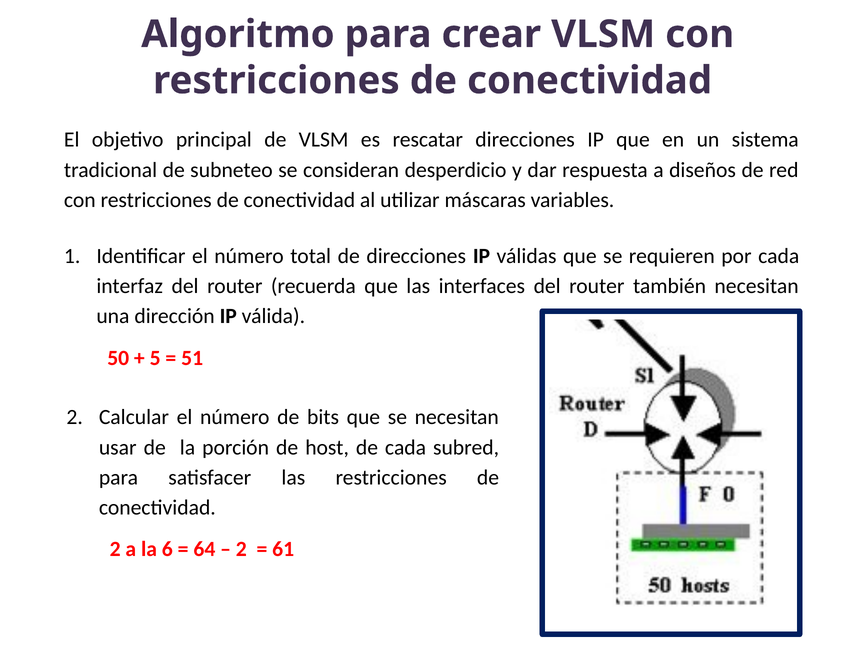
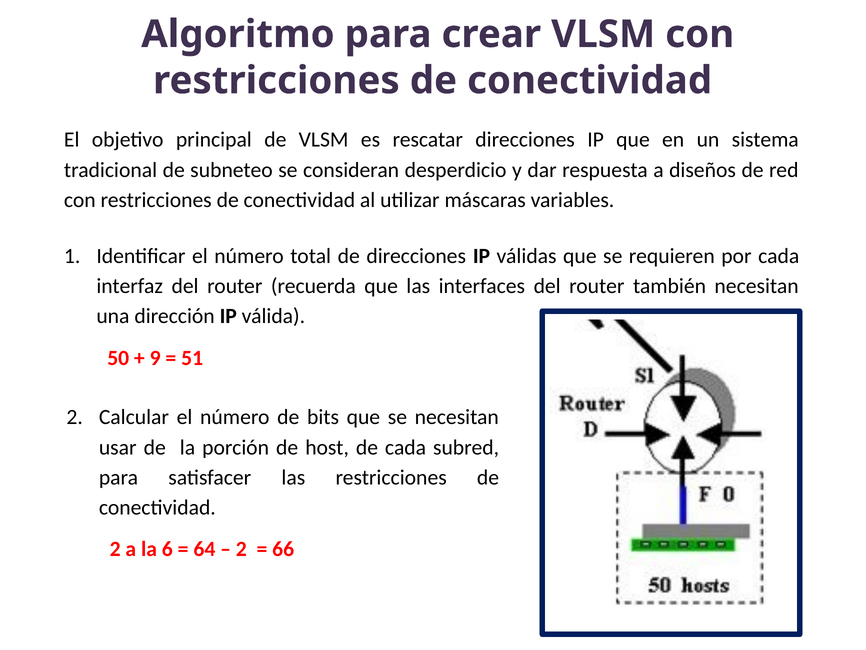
5: 5 -> 9
61: 61 -> 66
